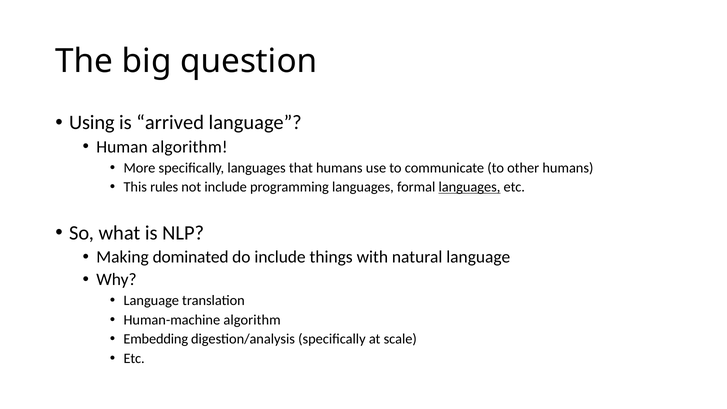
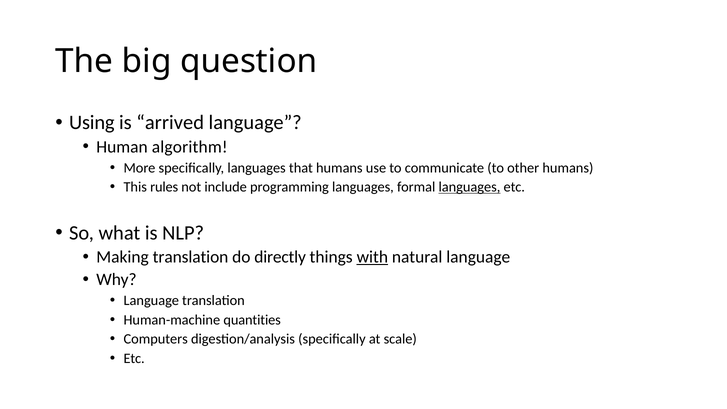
Making dominated: dominated -> translation
do include: include -> directly
with underline: none -> present
Human-machine algorithm: algorithm -> quantities
Embedding: Embedding -> Computers
